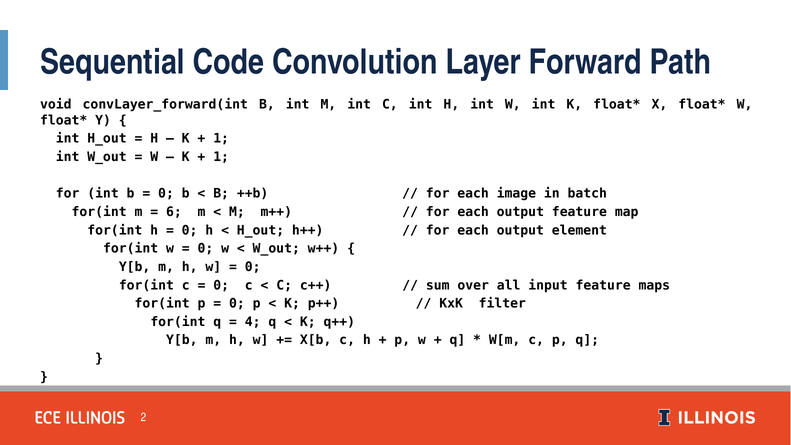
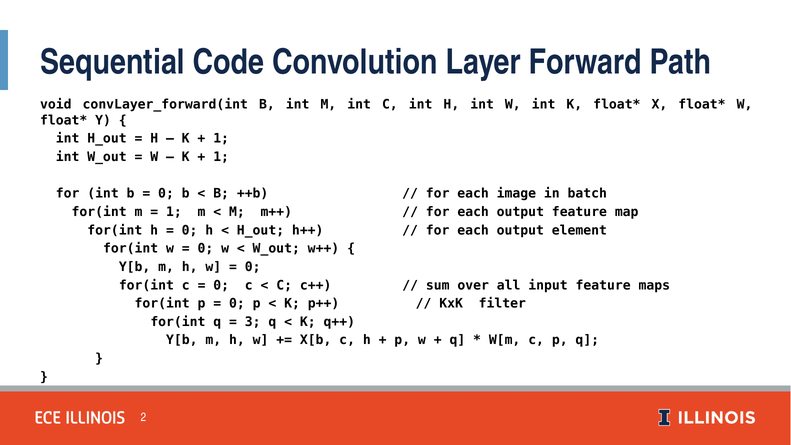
6 at (174, 212): 6 -> 1
4: 4 -> 3
